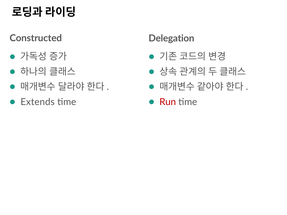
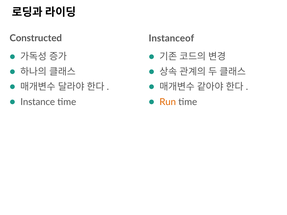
Delegation: Delegation -> Instanceof
Extends: Extends -> Instance
Run colour: red -> orange
